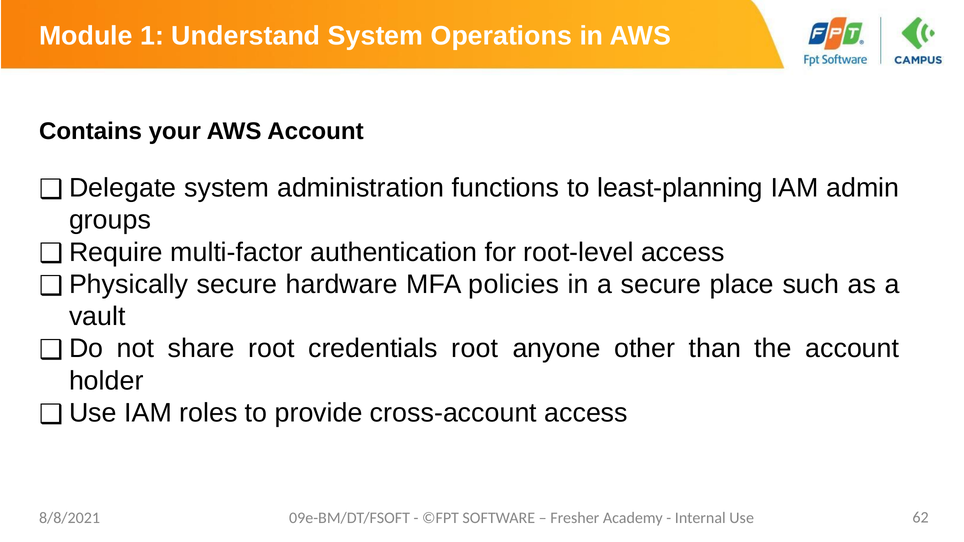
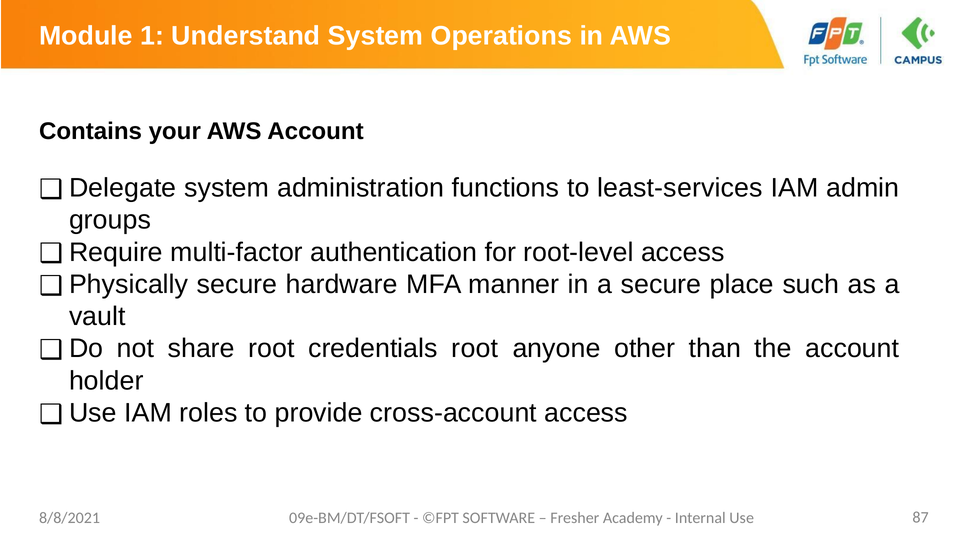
least-planning: least-planning -> least-services
policies: policies -> manner
62: 62 -> 87
